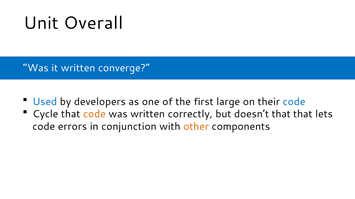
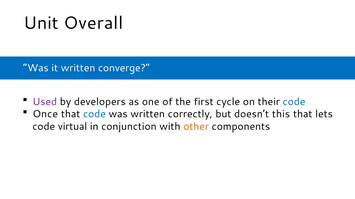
Used colour: blue -> purple
large: large -> cycle
Cycle: Cycle -> Once
code at (94, 114) colour: orange -> blue
doesn’t that: that -> this
errors: errors -> virtual
